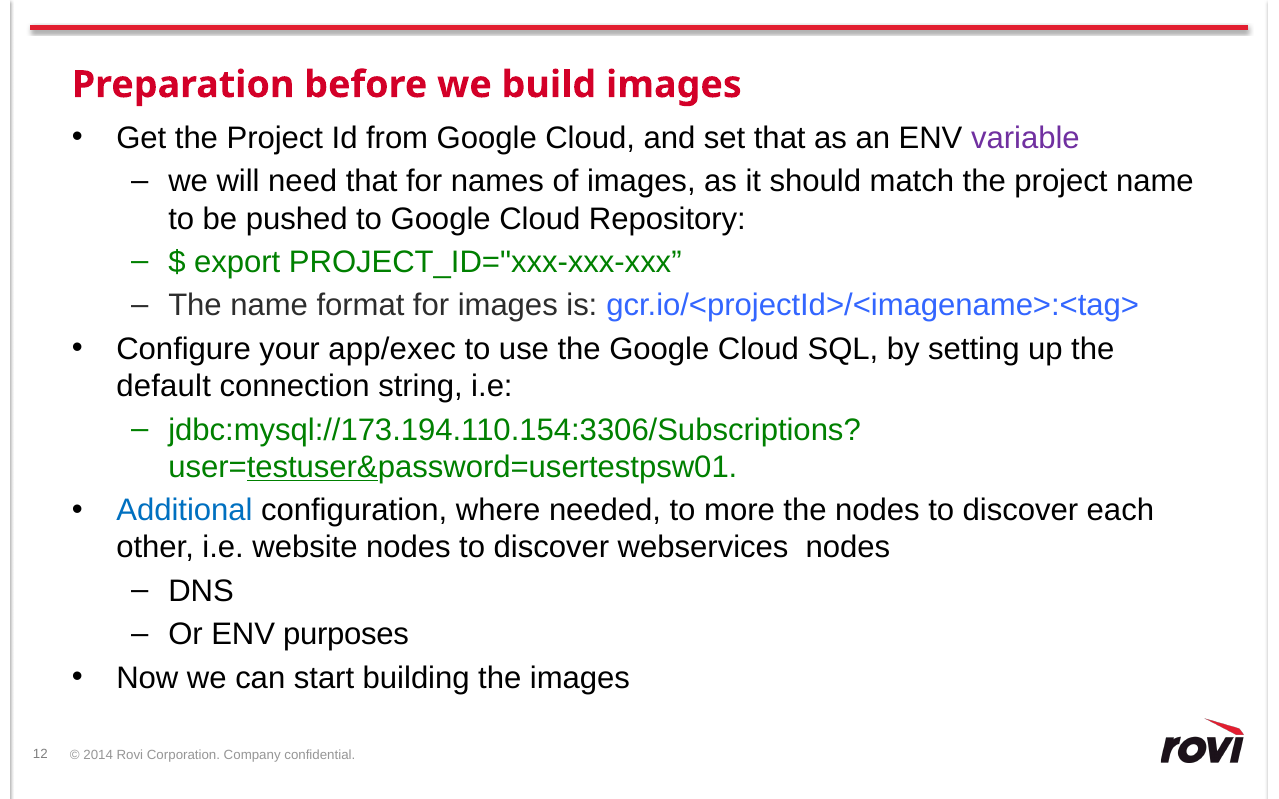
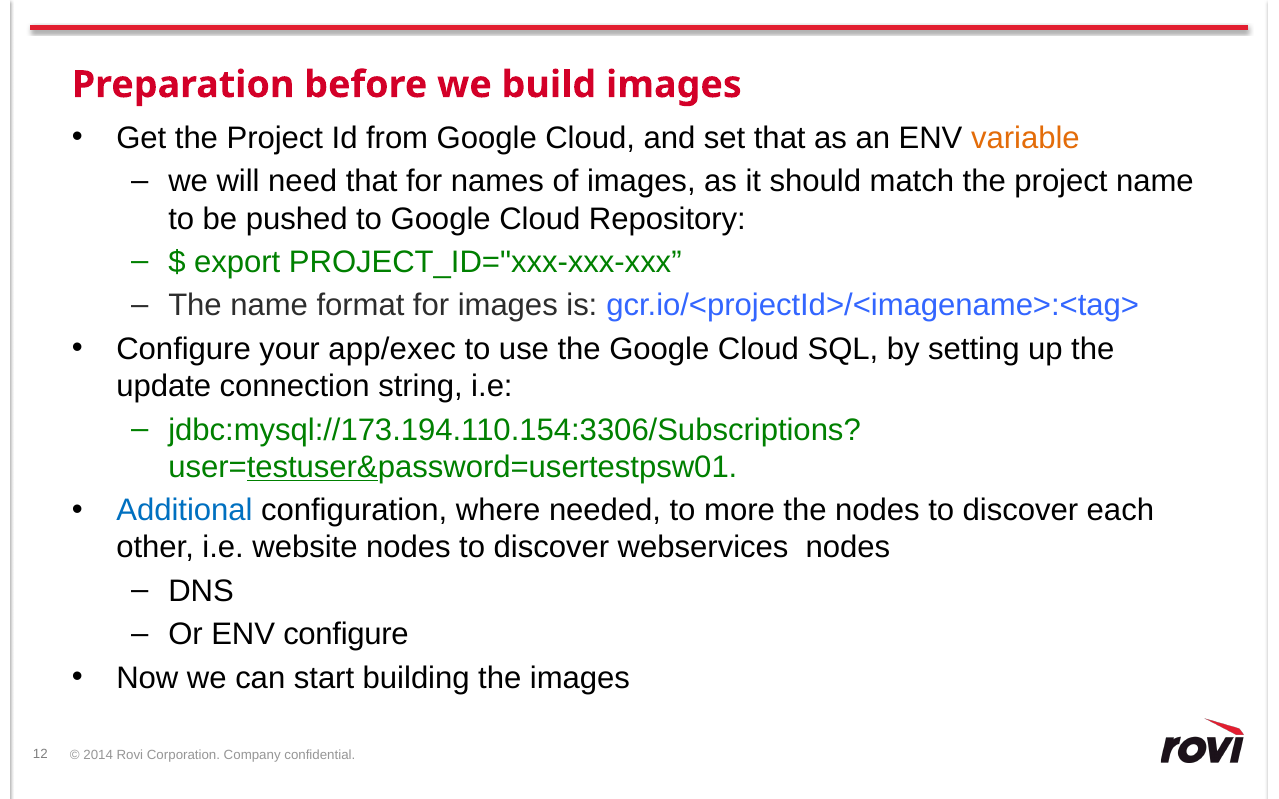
variable colour: purple -> orange
default: default -> update
ENV purposes: purposes -> configure
